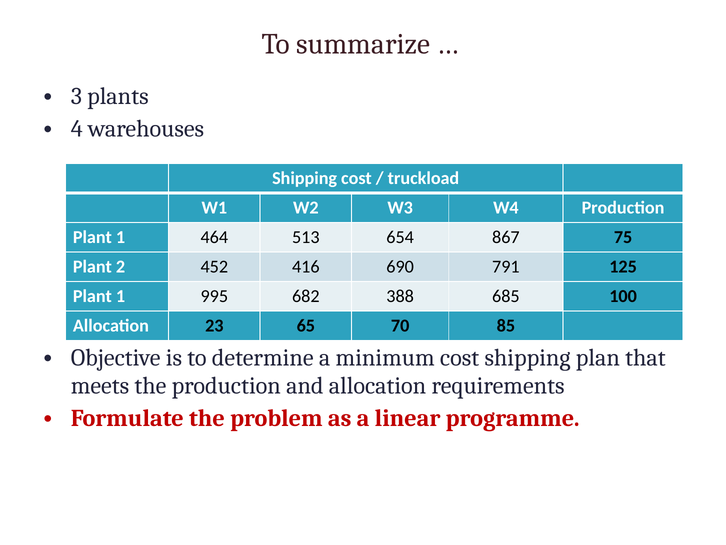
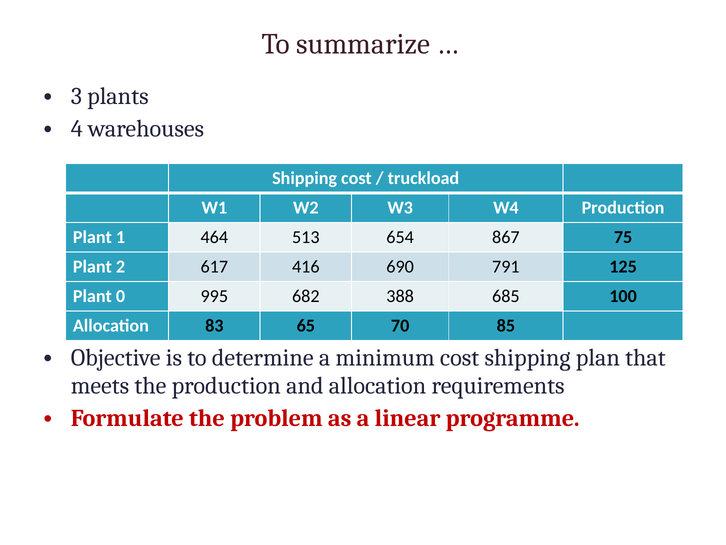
452: 452 -> 617
1 at (120, 296): 1 -> 0
23: 23 -> 83
